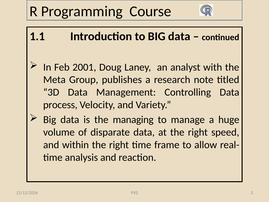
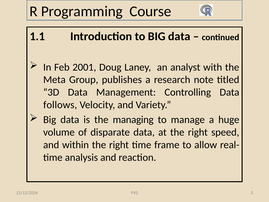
process: process -> follows
